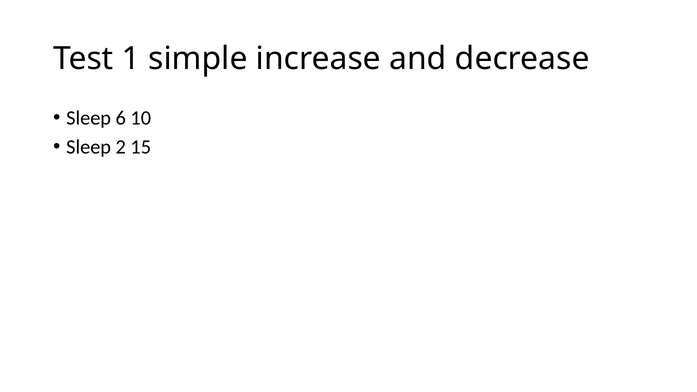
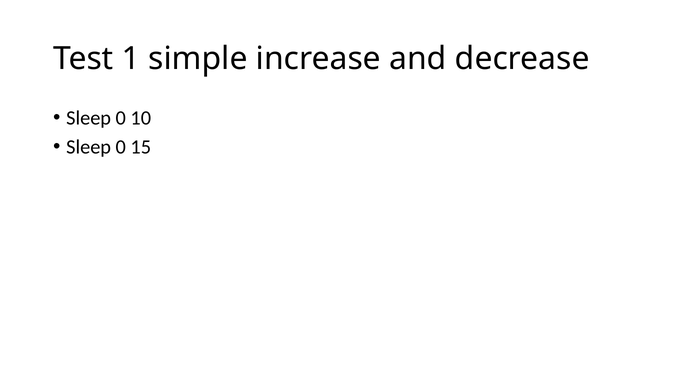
6 at (121, 118): 6 -> 0
2 at (121, 147): 2 -> 0
